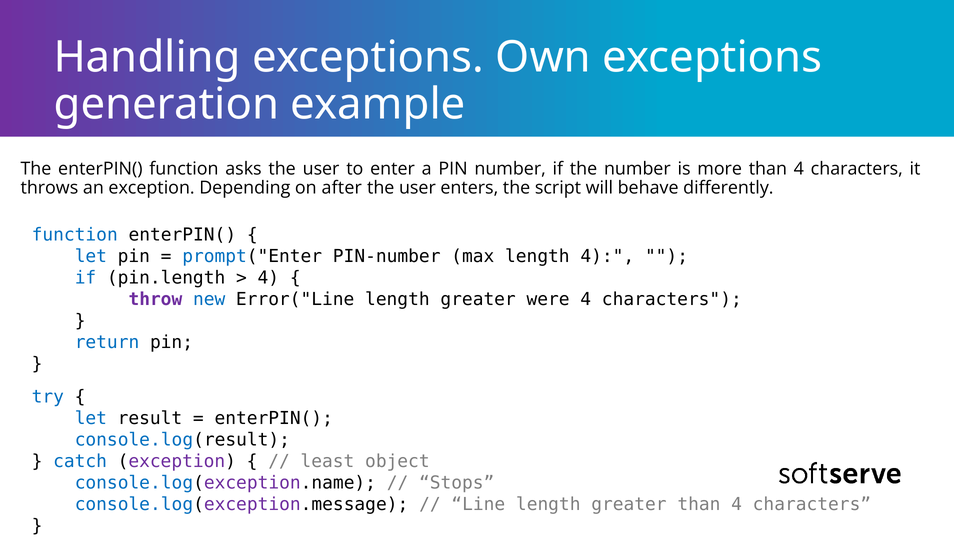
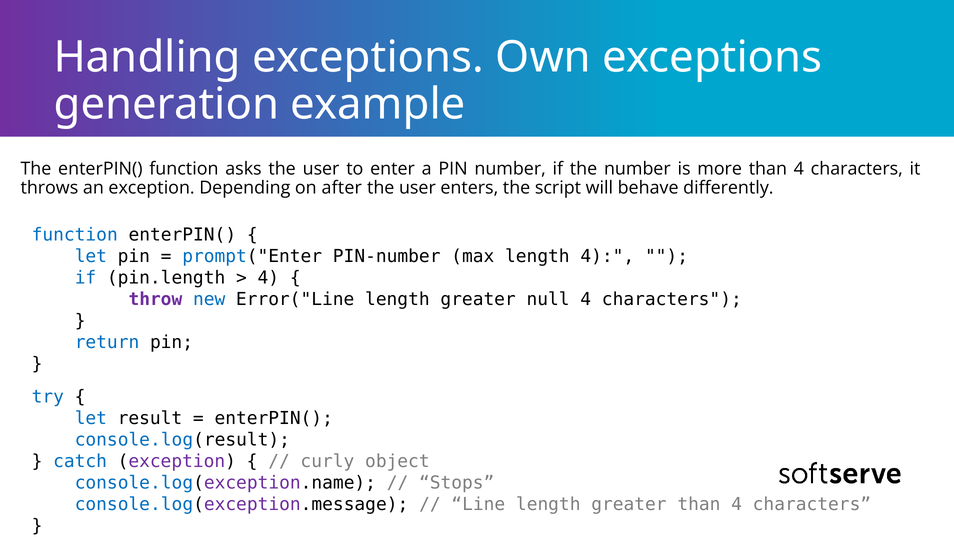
were: were -> null
least: least -> curly
